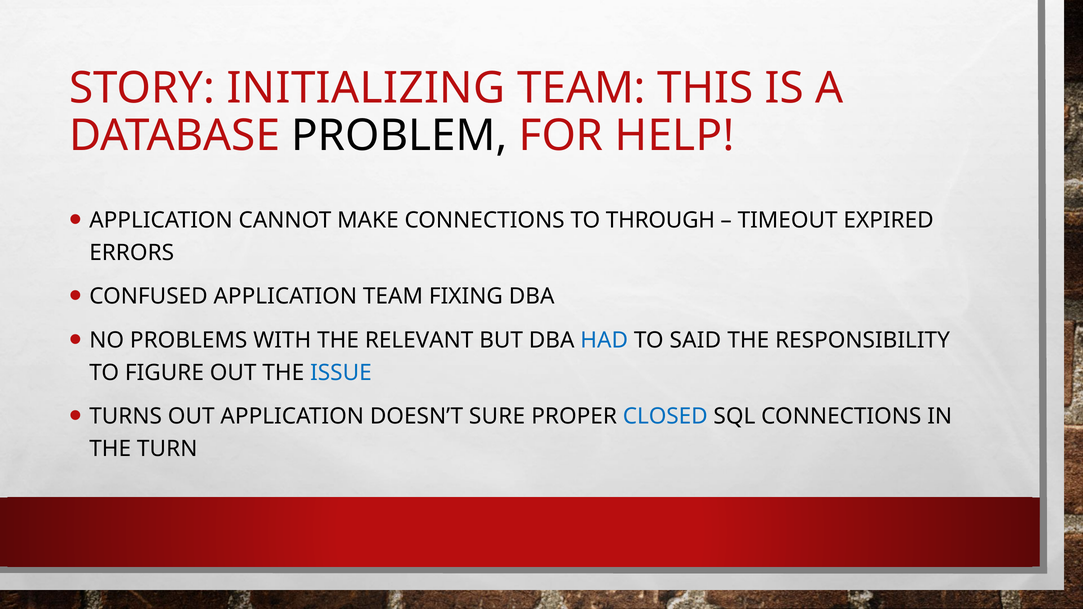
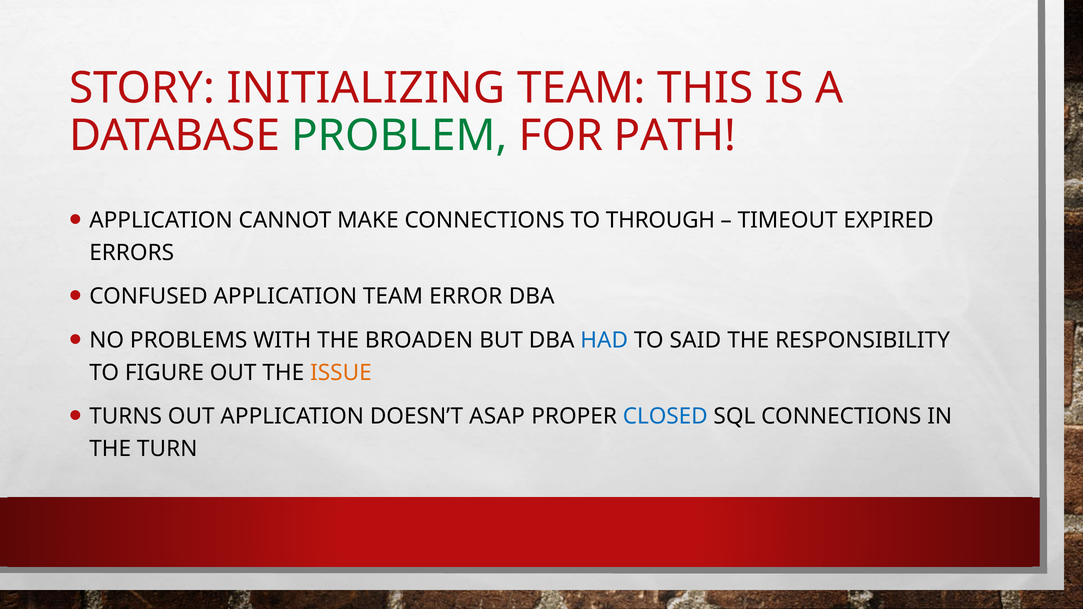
PROBLEM colour: black -> green
HELP: HELP -> PATH
FIXING: FIXING -> ERROR
RELEVANT: RELEVANT -> BROADEN
ISSUE colour: blue -> orange
SURE: SURE -> ASAP
